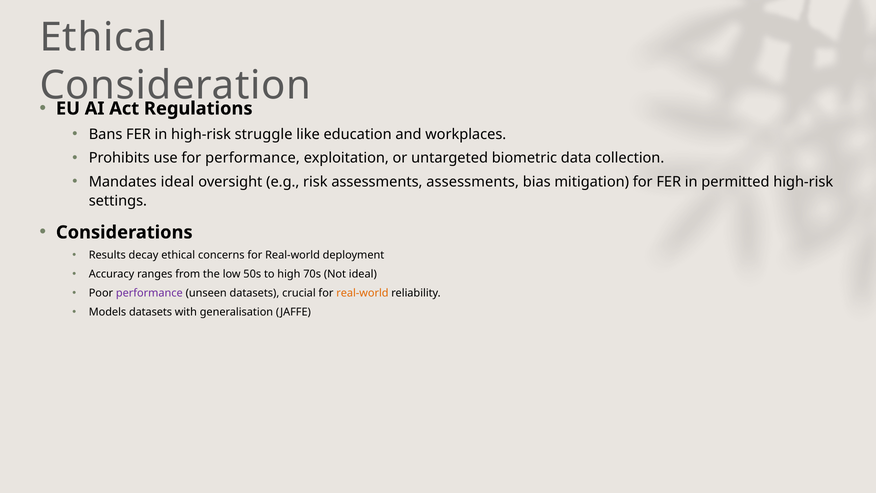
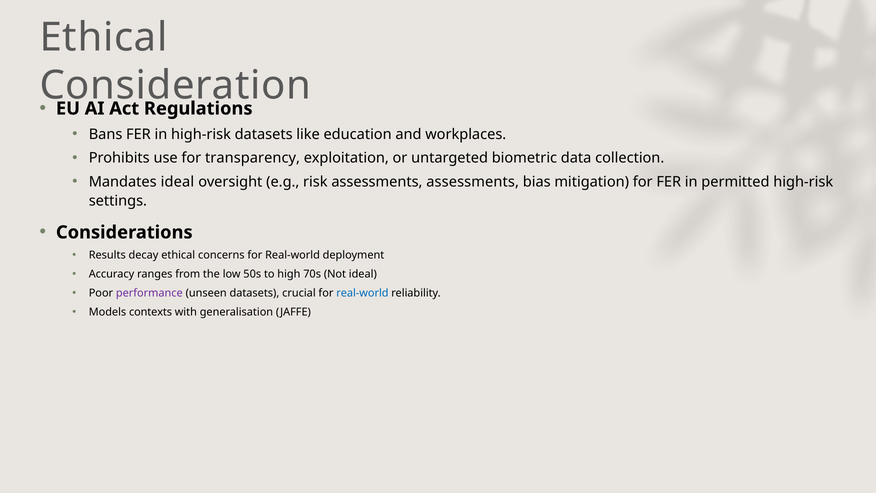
high-risk struggle: struggle -> datasets
for performance: performance -> transparency
real-world at (362, 293) colour: orange -> blue
Models datasets: datasets -> contexts
